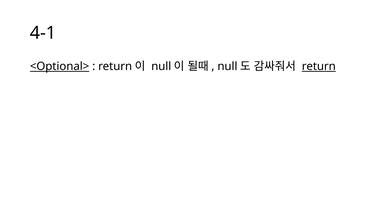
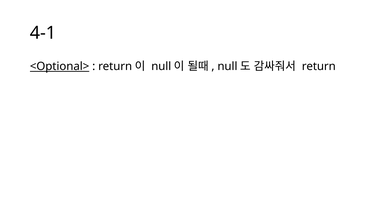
return at (319, 66) underline: present -> none
